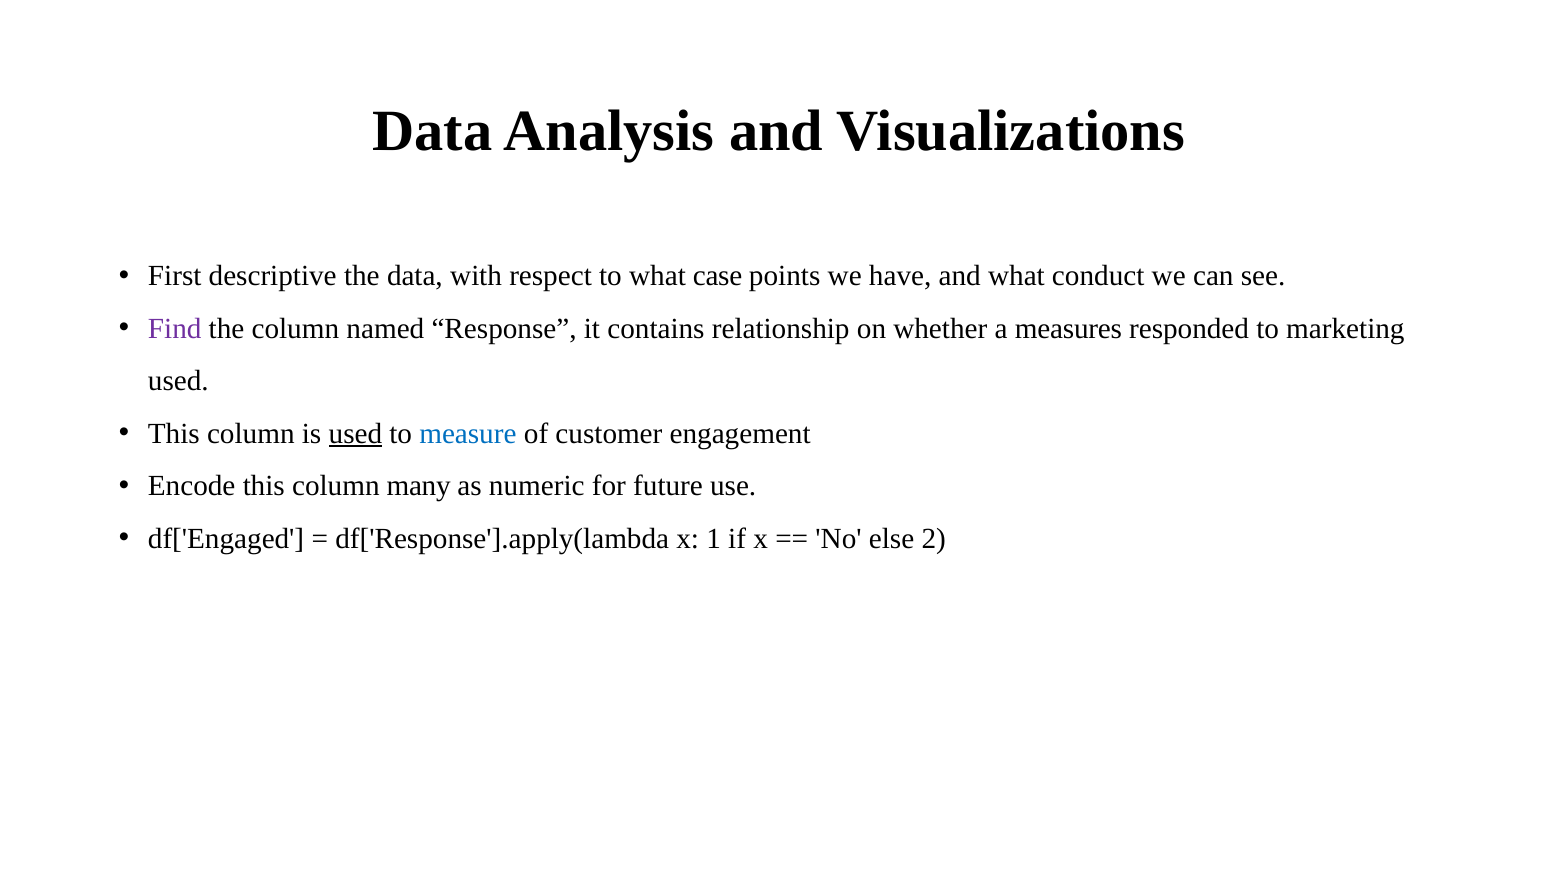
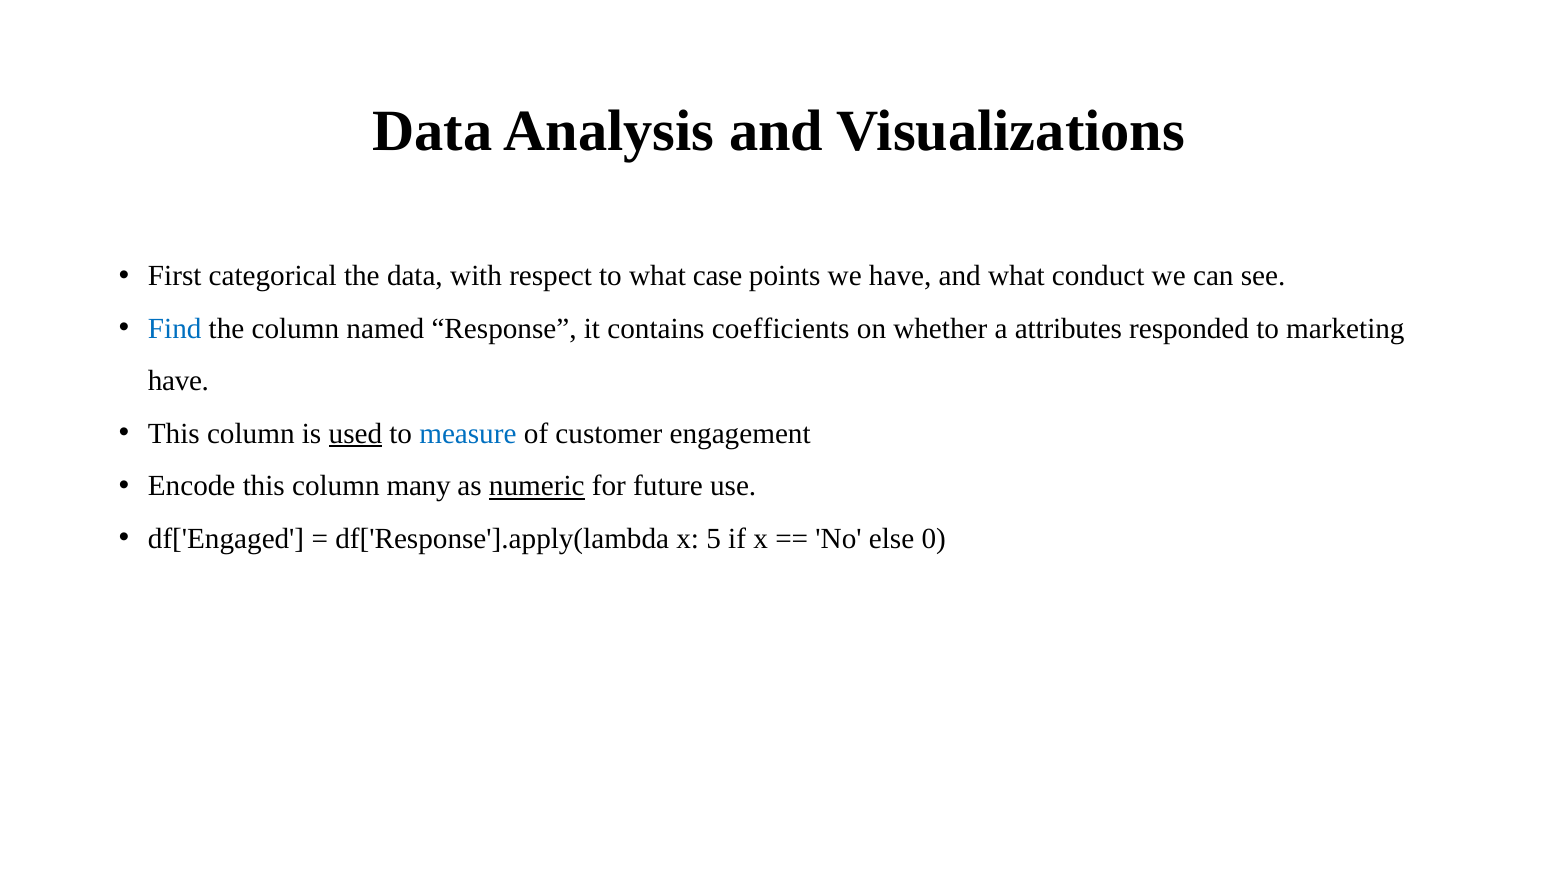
descriptive: descriptive -> categorical
Find colour: purple -> blue
relationship: relationship -> coefficients
measures: measures -> attributes
used at (178, 381): used -> have
numeric underline: none -> present
1: 1 -> 5
2: 2 -> 0
